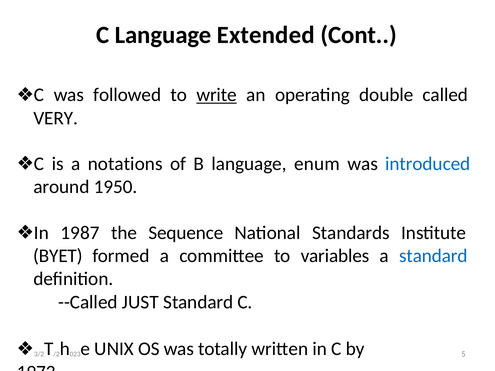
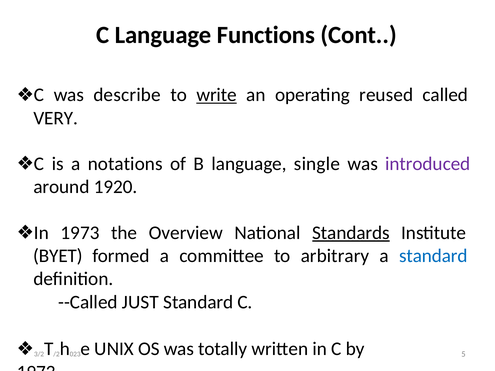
Extended: Extended -> Functions
followed: followed -> describe
double: double -> reused
enum: enum -> single
introduced colour: blue -> purple
1950: 1950 -> 1920
1987 at (80, 233): 1987 -> 1973
Sequence: Sequence -> Overview
Standards underline: none -> present
variables: variables -> arbitrary
